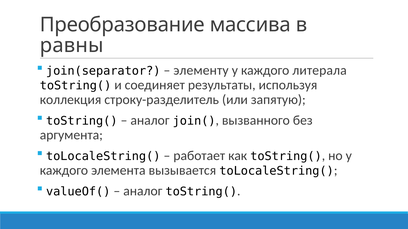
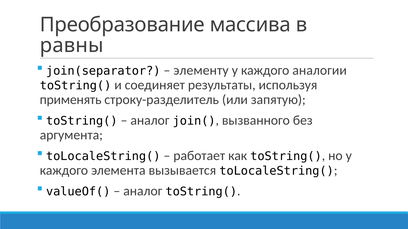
литерала: литерала -> аналогии
коллекция: коллекция -> применять
